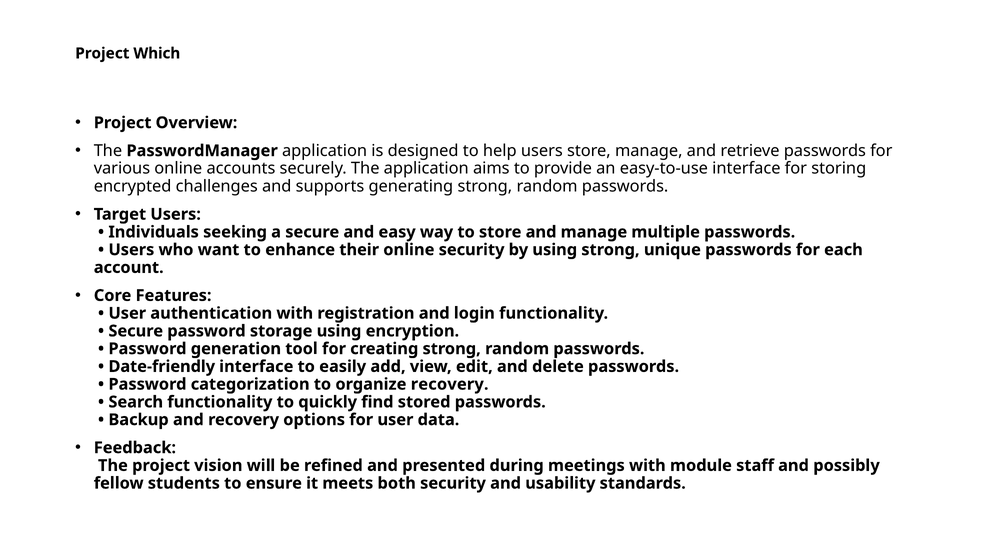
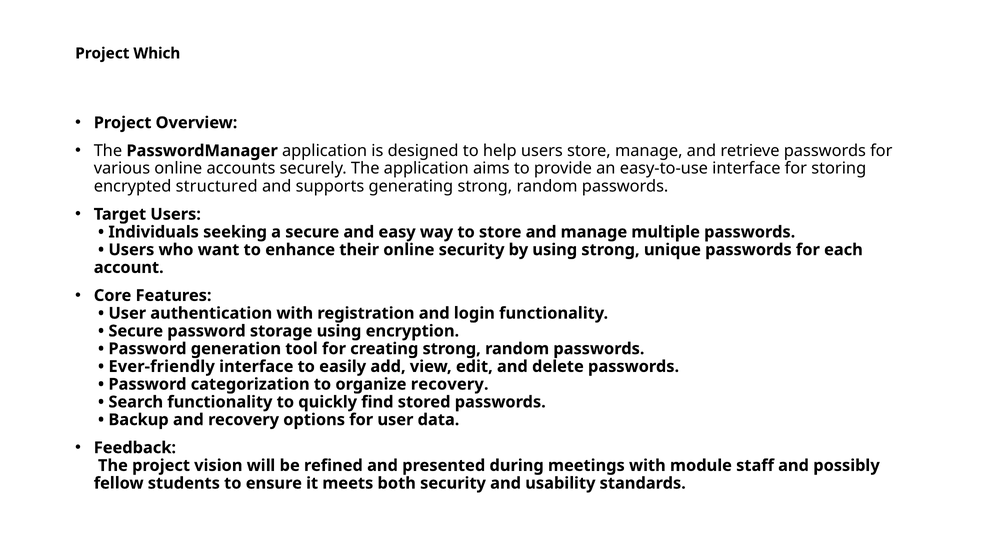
challenges: challenges -> structured
Date-friendly: Date-friendly -> Ever-friendly
